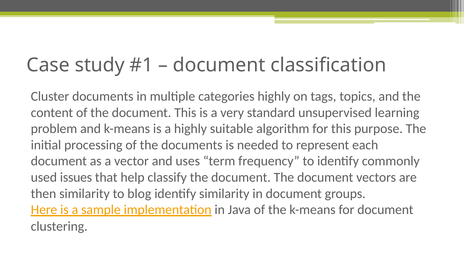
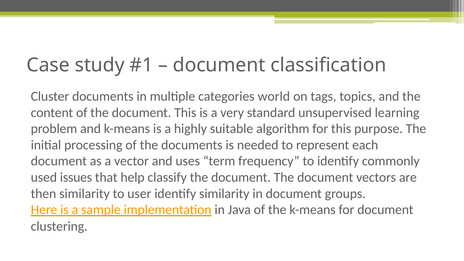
categories highly: highly -> world
blog: blog -> user
